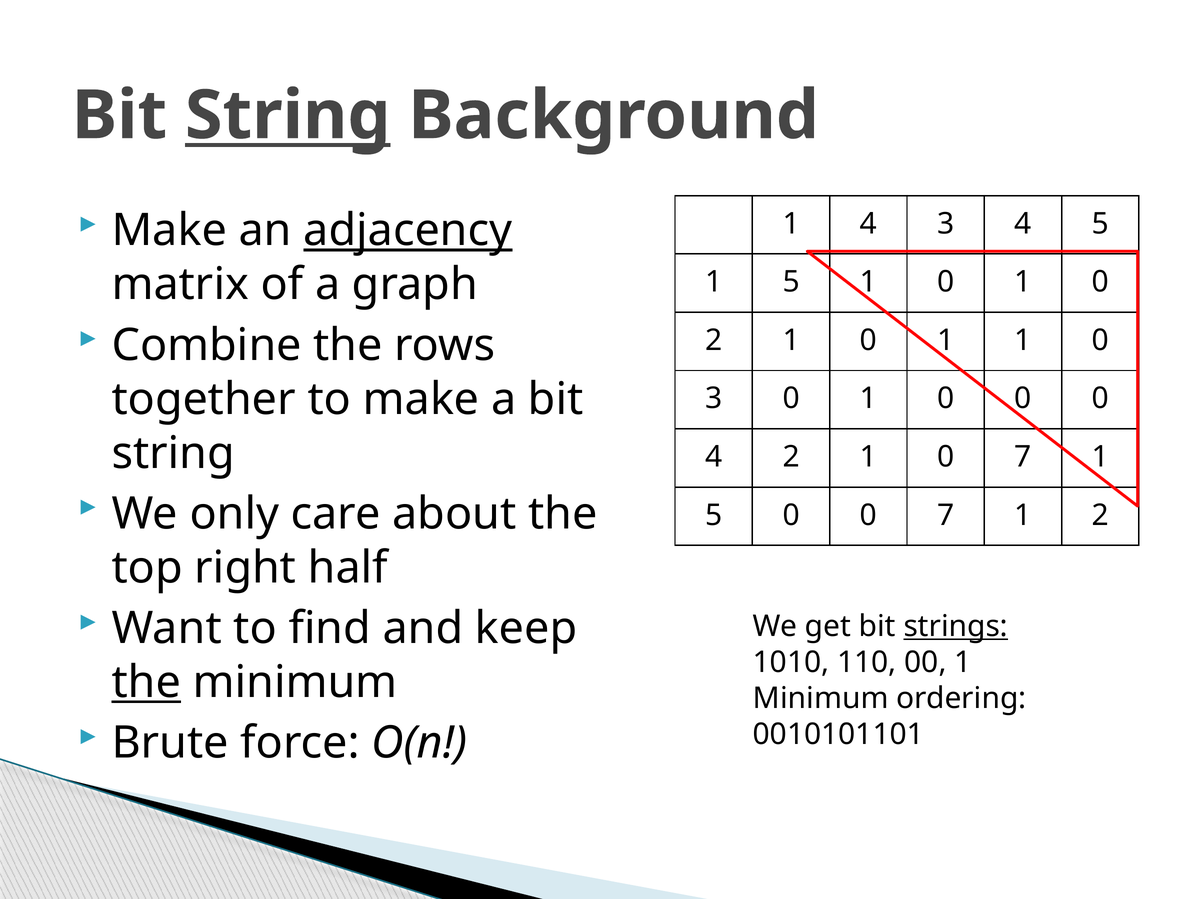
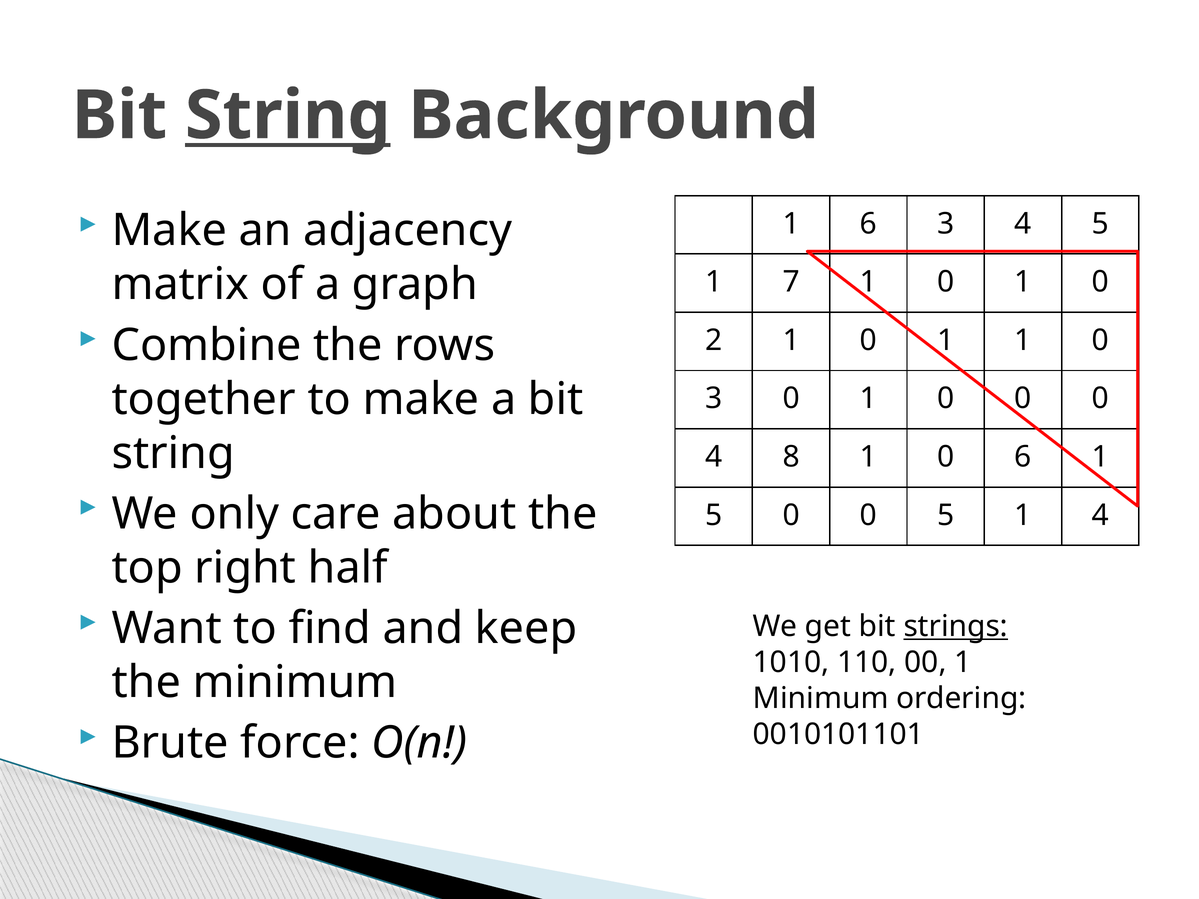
adjacency underline: present -> none
1 4: 4 -> 6
5 at (791, 282): 5 -> 7
4 2: 2 -> 8
1 0 7: 7 -> 6
0 0 7: 7 -> 5
1 2: 2 -> 4
the at (146, 683) underline: present -> none
